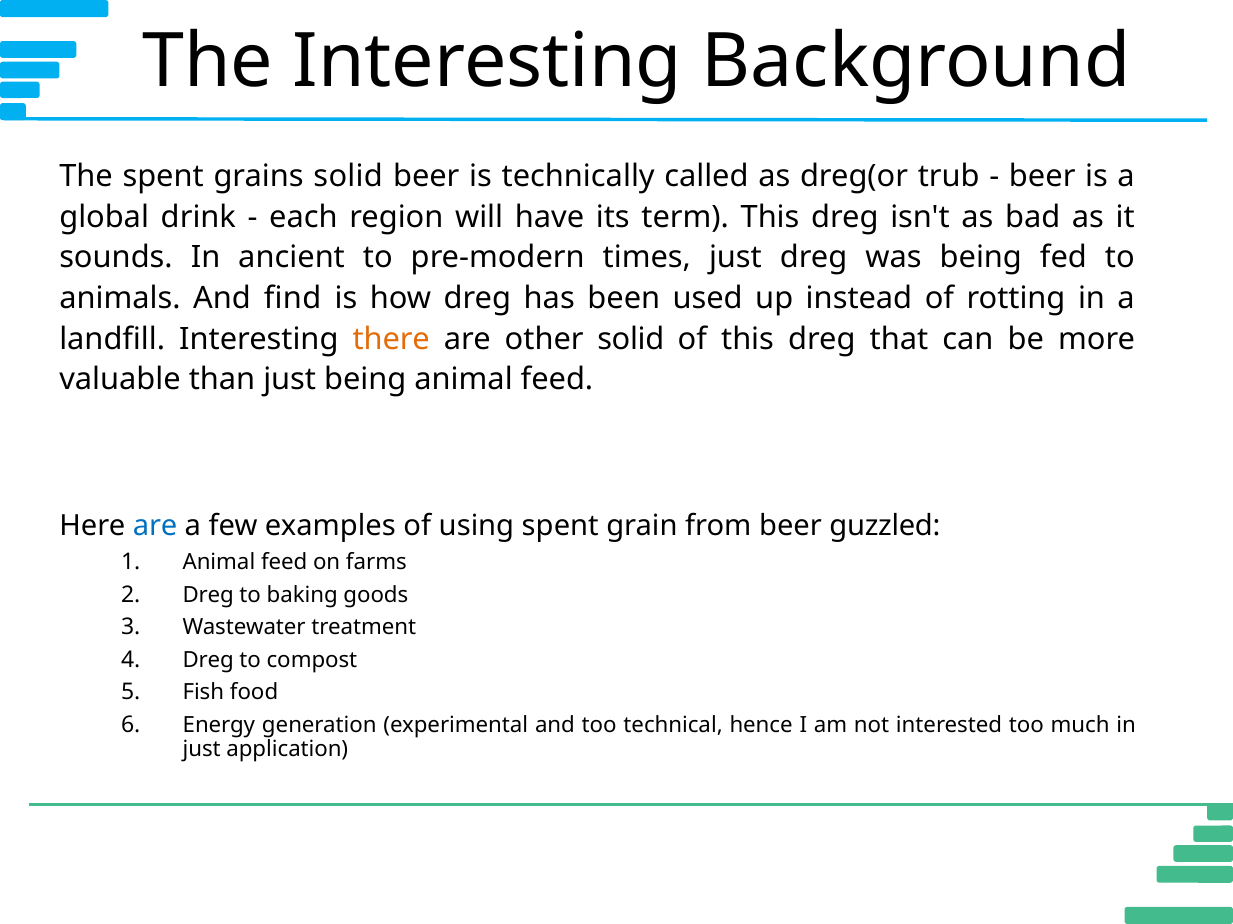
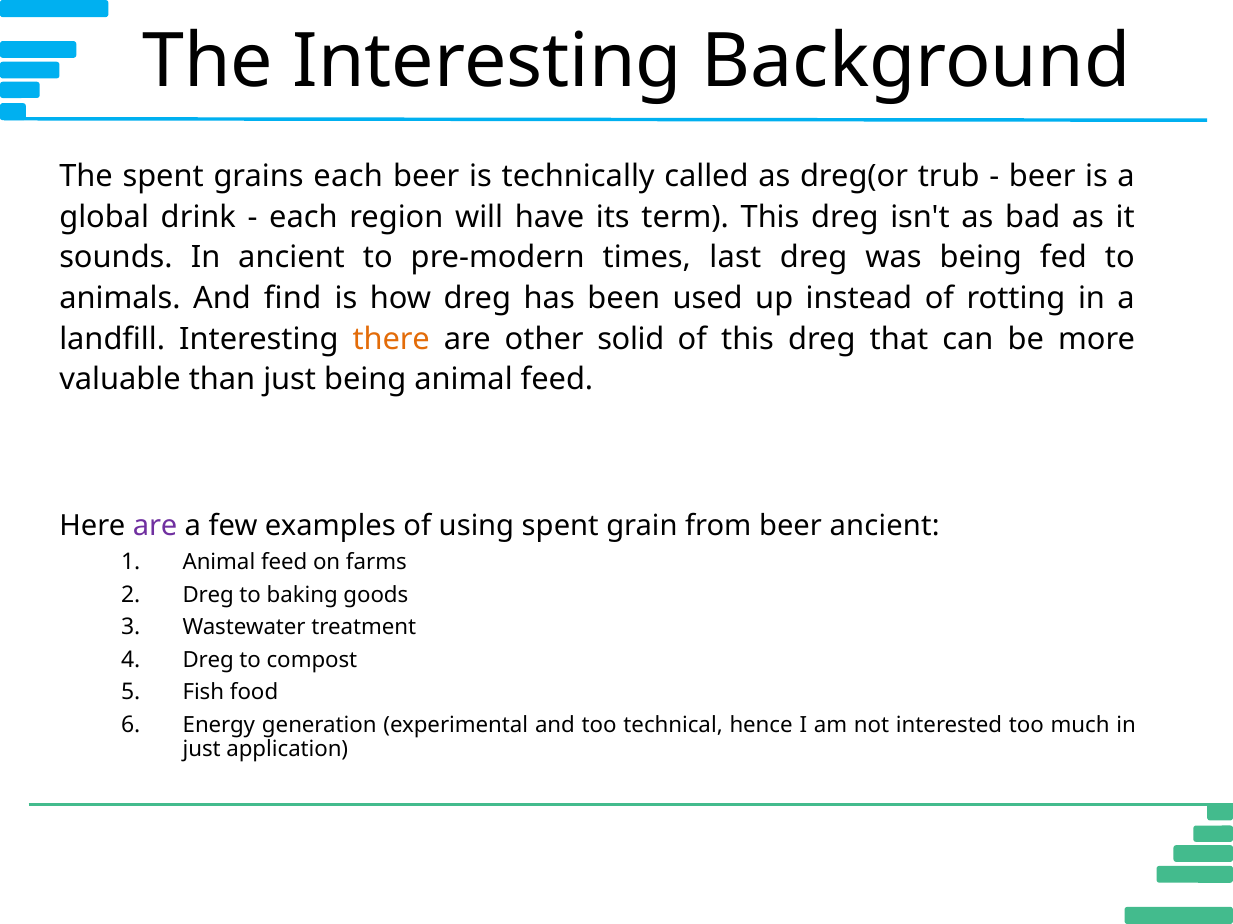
grains solid: solid -> each
times just: just -> last
are at (155, 526) colour: blue -> purple
beer guzzled: guzzled -> ancient
